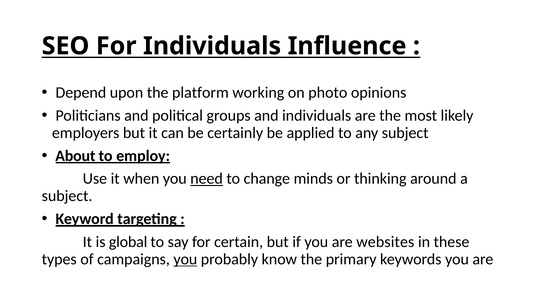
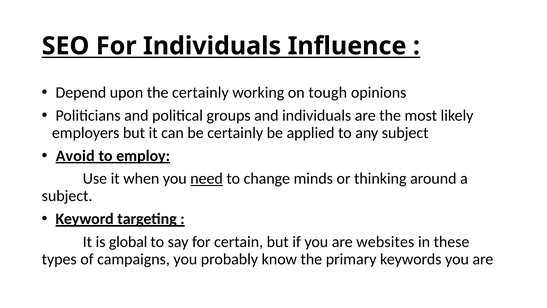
the platform: platform -> certainly
photo: photo -> tough
About: About -> Avoid
you at (185, 259) underline: present -> none
